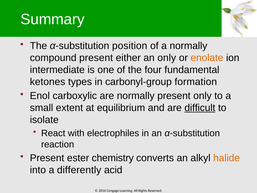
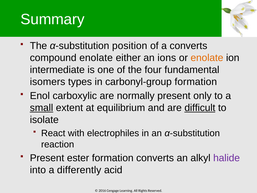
a normally: normally -> converts
compound present: present -> enolate
an only: only -> ions
ketones: ketones -> isomers
small underline: none -> present
ester chemistry: chemistry -> formation
halide colour: orange -> purple
